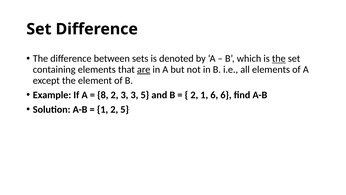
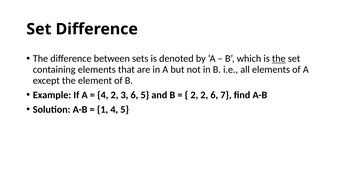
are underline: present -> none
8 at (103, 95): 8 -> 4
3 3: 3 -> 6
2 1: 1 -> 2
6 6: 6 -> 7
1 2: 2 -> 4
